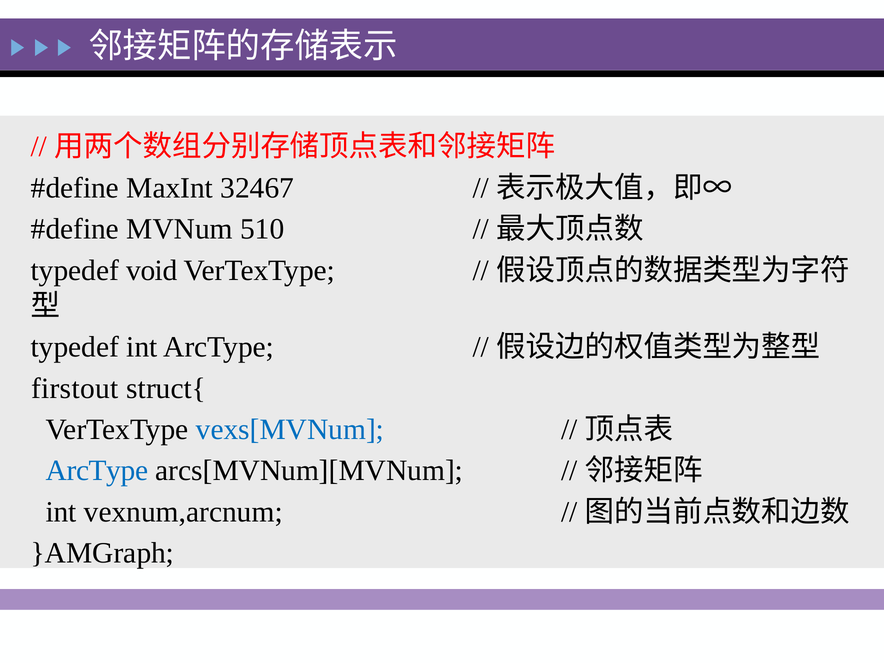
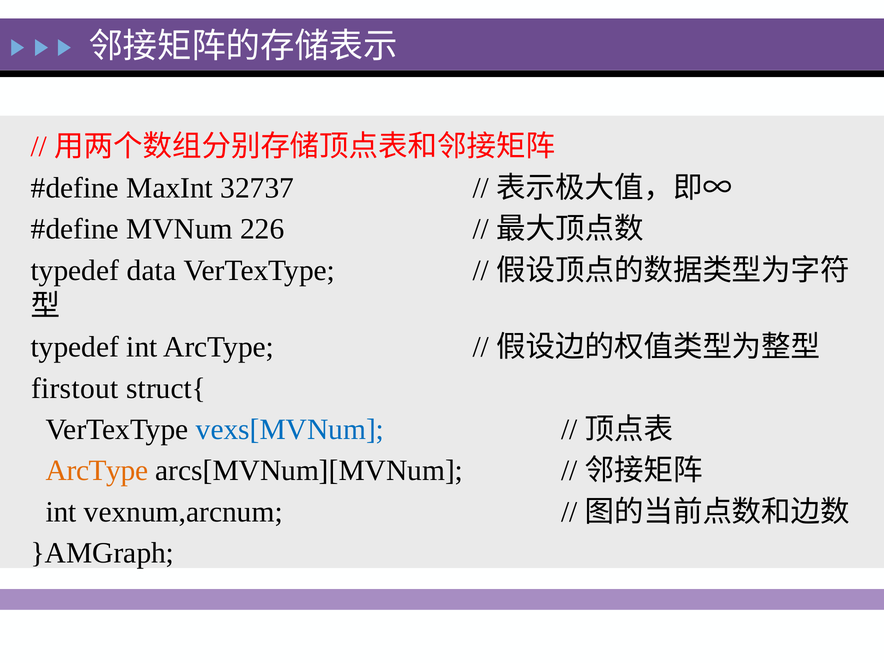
32467: 32467 -> 32737
510: 510 -> 226
void: void -> data
ArcType at (97, 471) colour: blue -> orange
